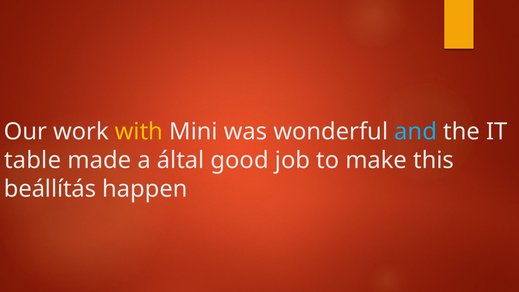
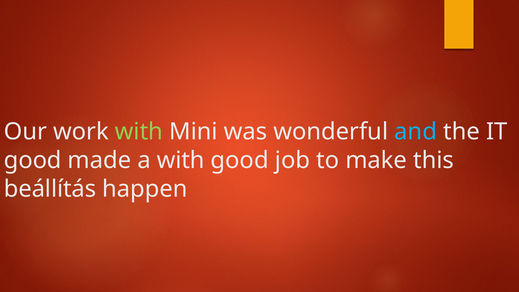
with at (139, 132) colour: yellow -> light green
table at (33, 160): table -> good
a által: által -> with
